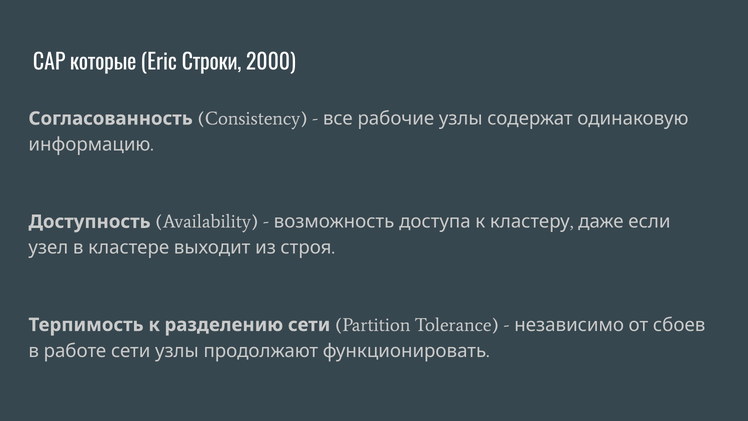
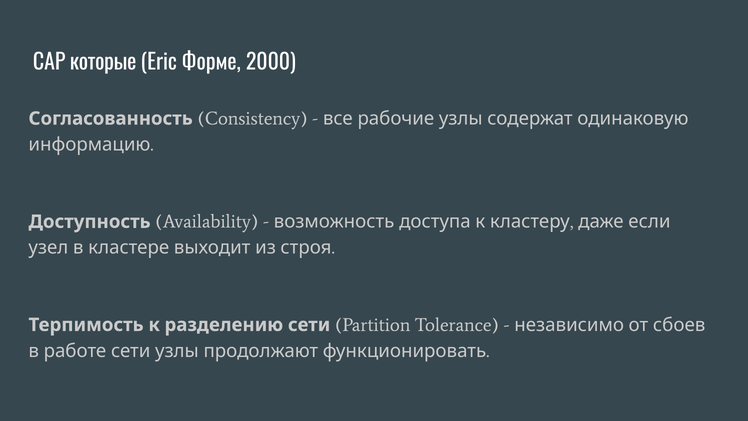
Строки: Строки -> Форме
